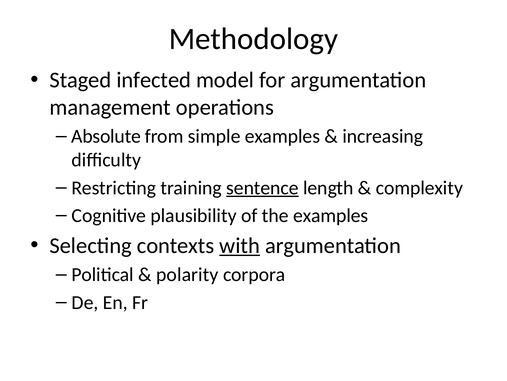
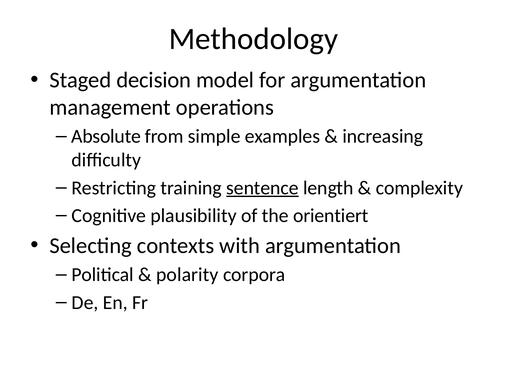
infected: infected -> decision
the examples: examples -> orientiert
with underline: present -> none
